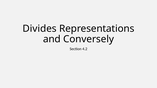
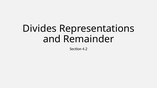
Conversely: Conversely -> Remainder
